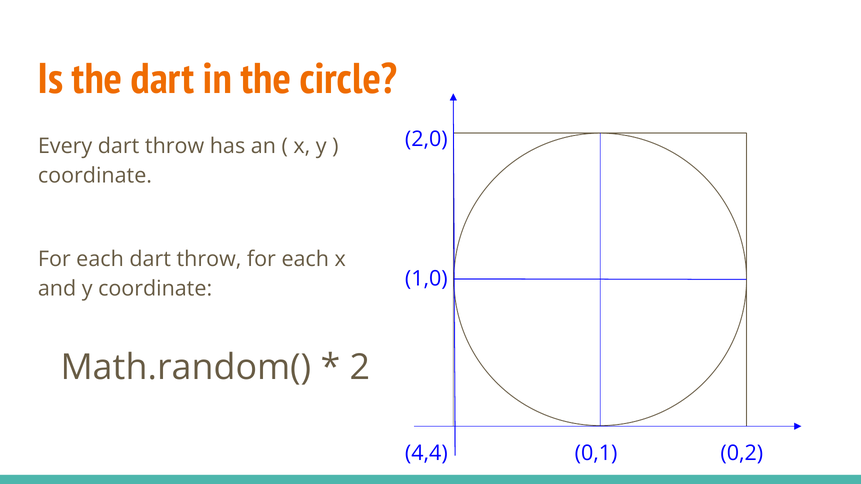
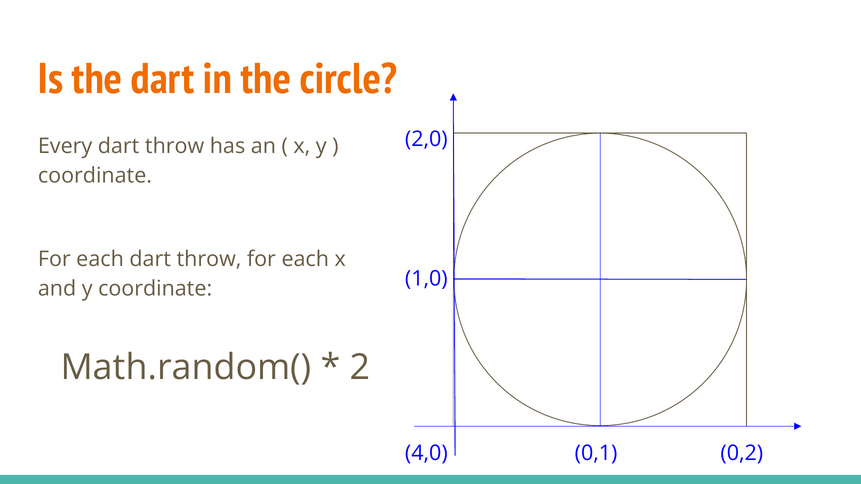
4,4: 4,4 -> 4,0
